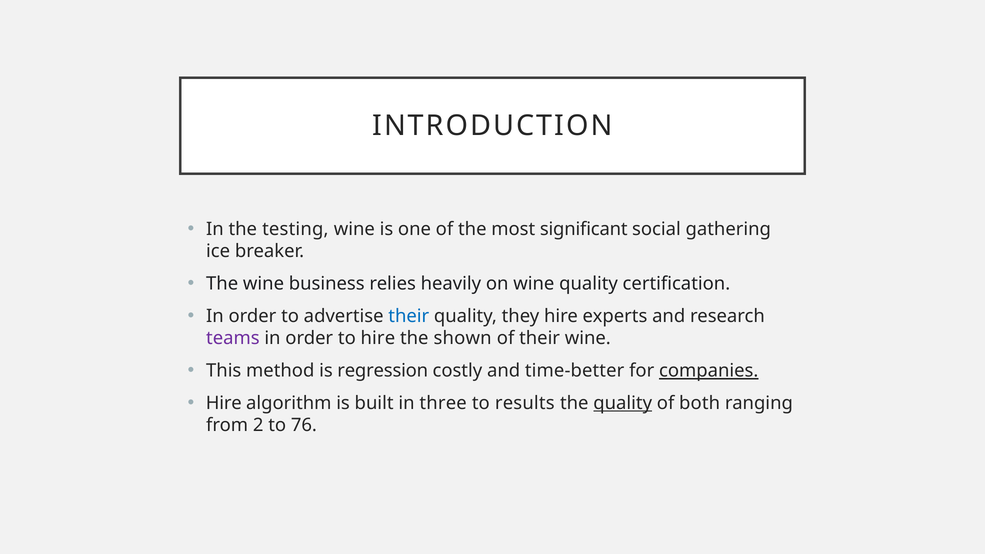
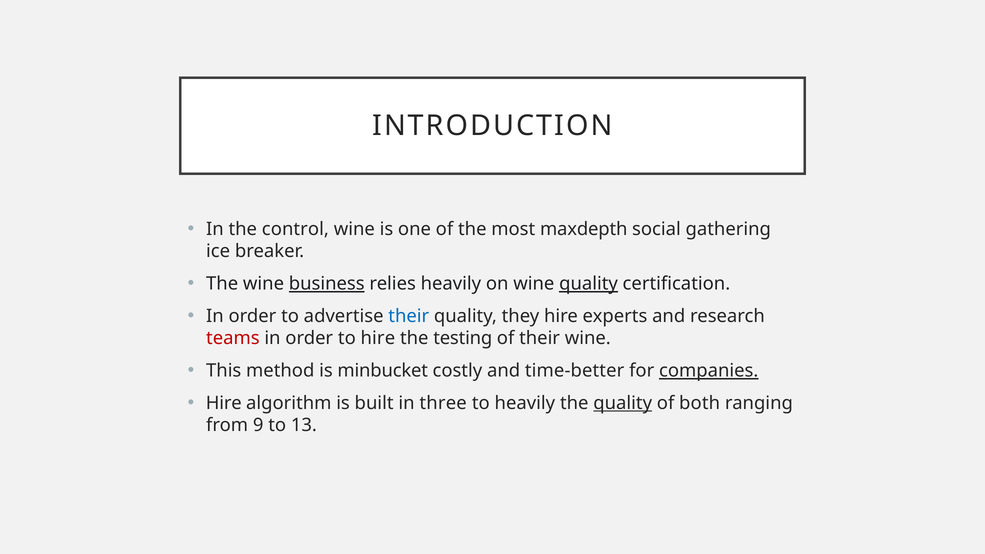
testing: testing -> control
significant: significant -> maxdepth
business underline: none -> present
quality at (589, 284) underline: none -> present
teams colour: purple -> red
shown: shown -> testing
regression: regression -> minbucket
to results: results -> heavily
2: 2 -> 9
76: 76 -> 13
